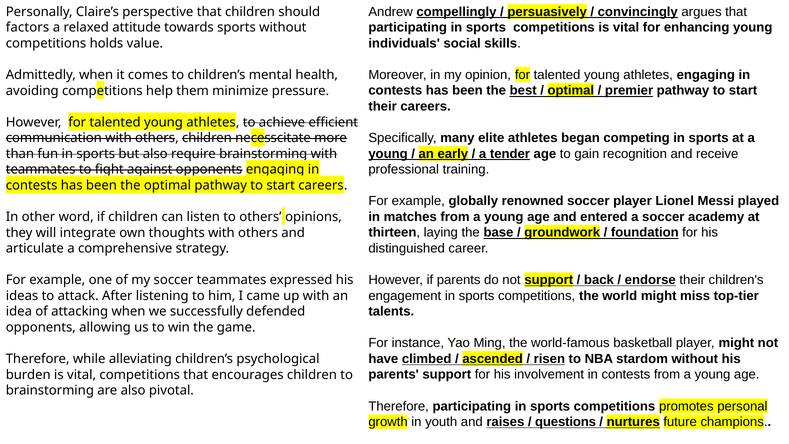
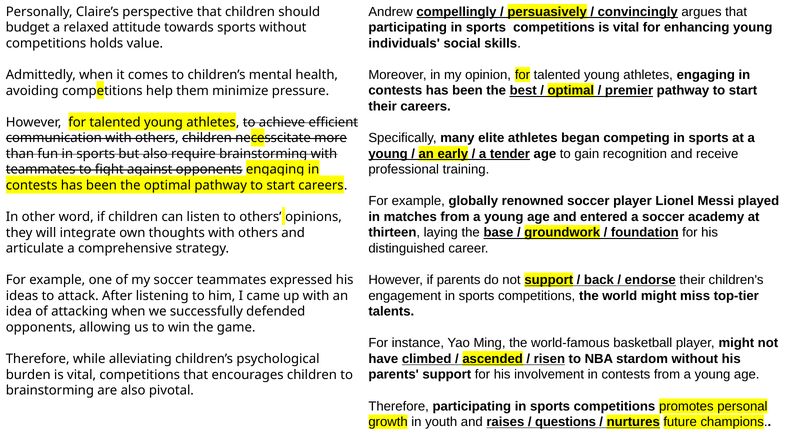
factors: factors -> budget
